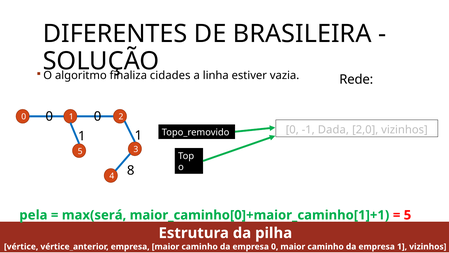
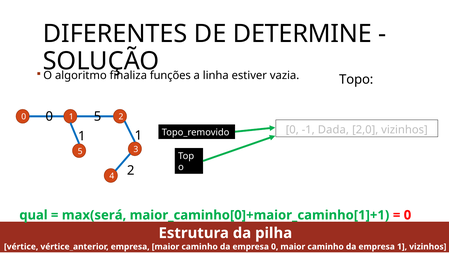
BRASILEIRA: BRASILEIRA -> DETERMINE
cidades: cidades -> funções
Rede: Rede -> Topo
0 at (98, 116): 0 -> 5
4 8: 8 -> 2
pela: pela -> qual
5 at (407, 215): 5 -> 0
